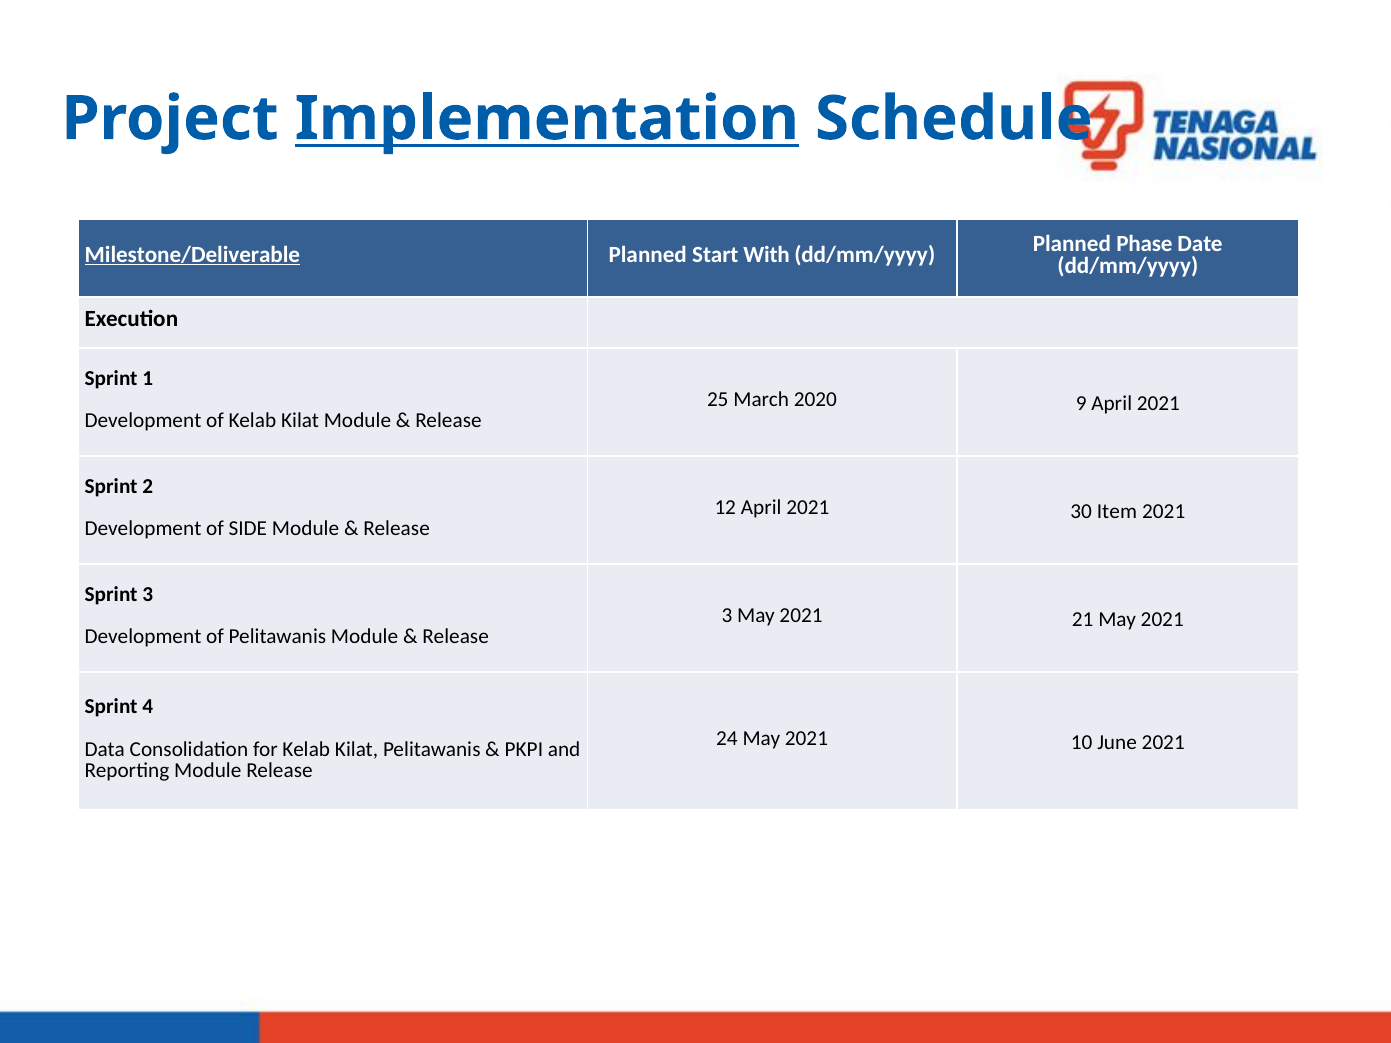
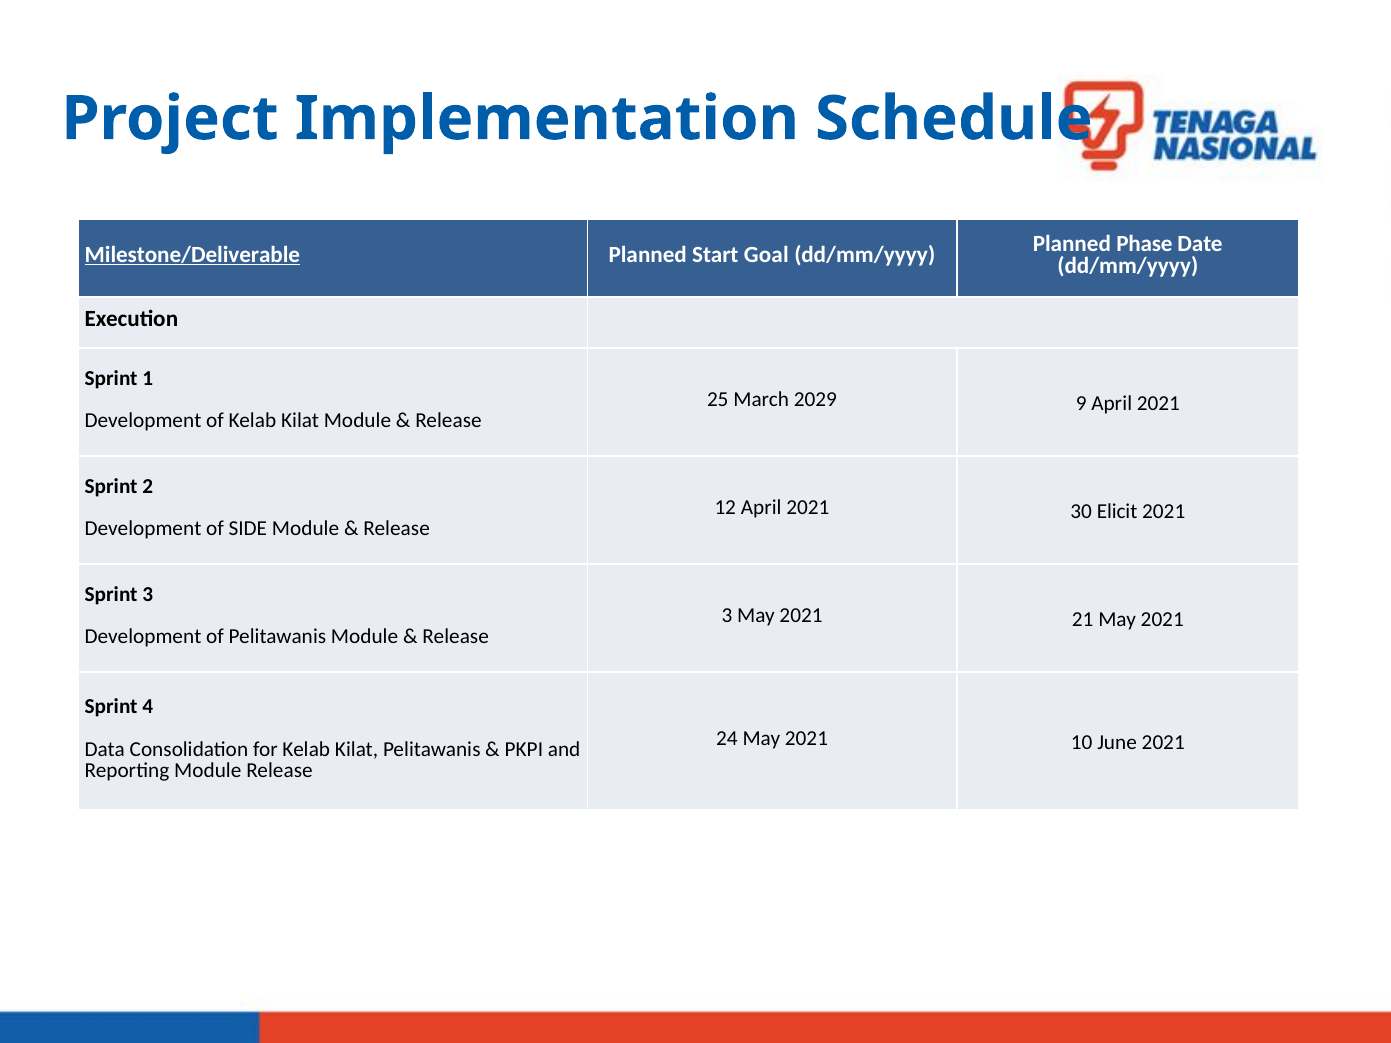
Implementation underline: present -> none
With: With -> Goal
2020: 2020 -> 2029
Item: Item -> Elicit
